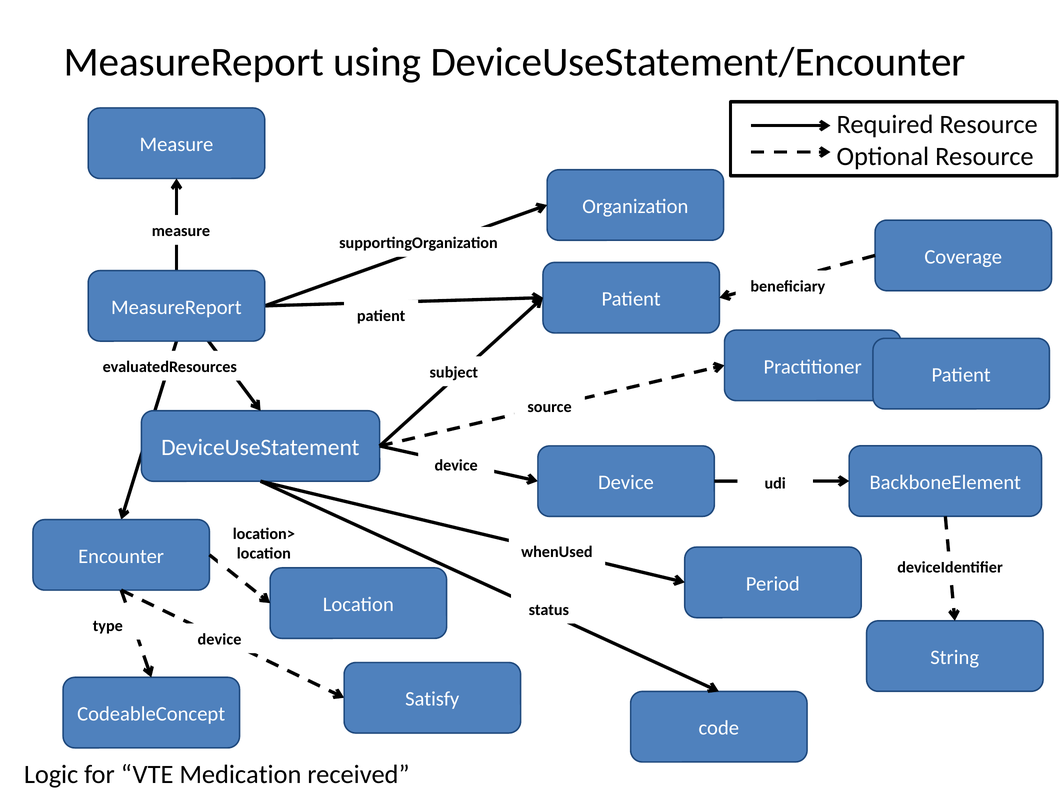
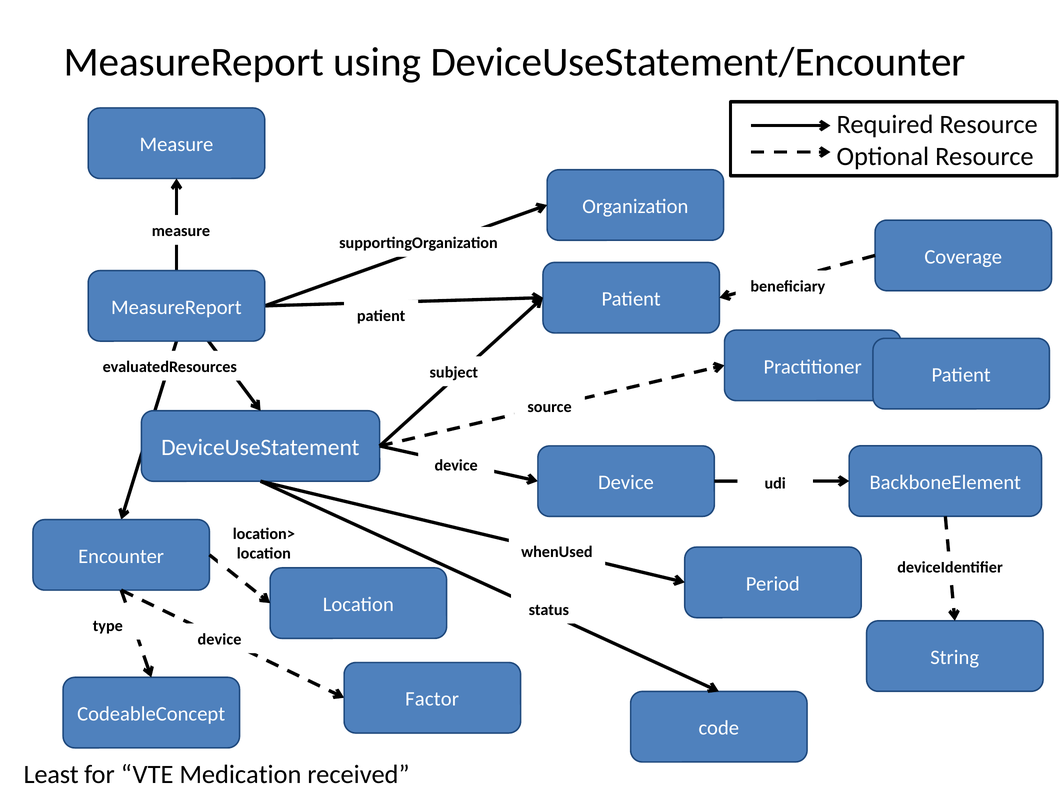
Satisfy: Satisfy -> Factor
Logic: Logic -> Least
